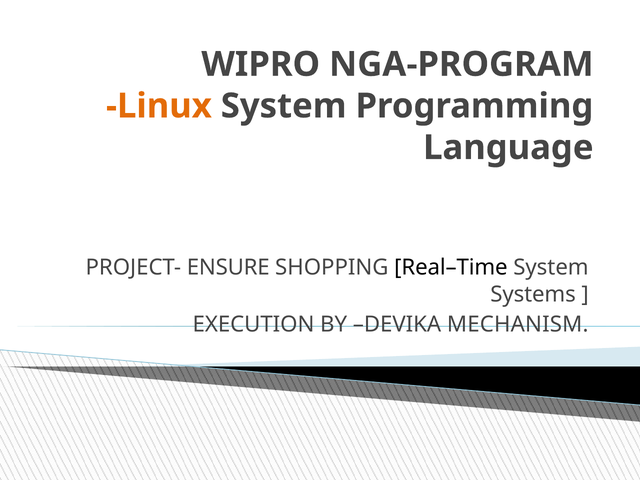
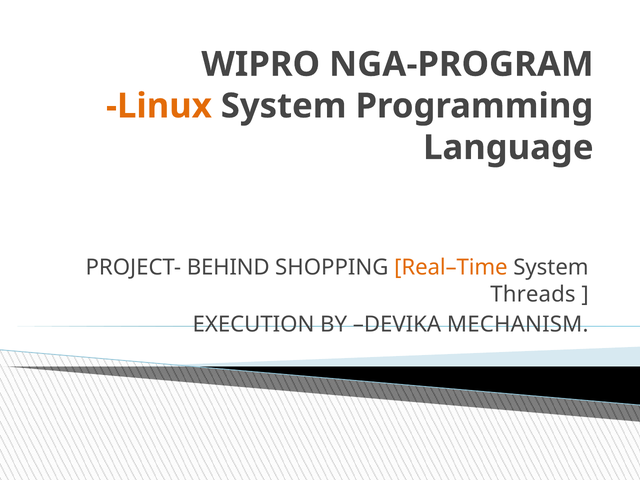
ENSURE: ENSURE -> BEHIND
Real–Time colour: black -> orange
Systems: Systems -> Threads
